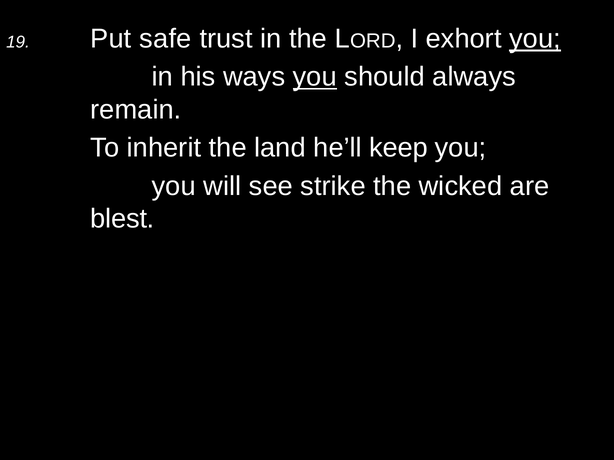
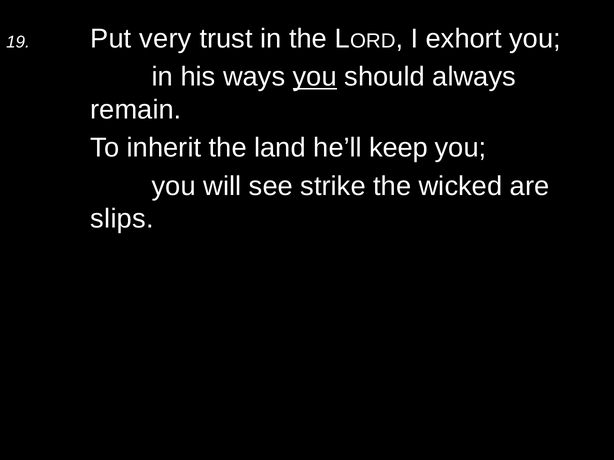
safe: safe -> very
you at (535, 39) underline: present -> none
blest: blest -> slips
